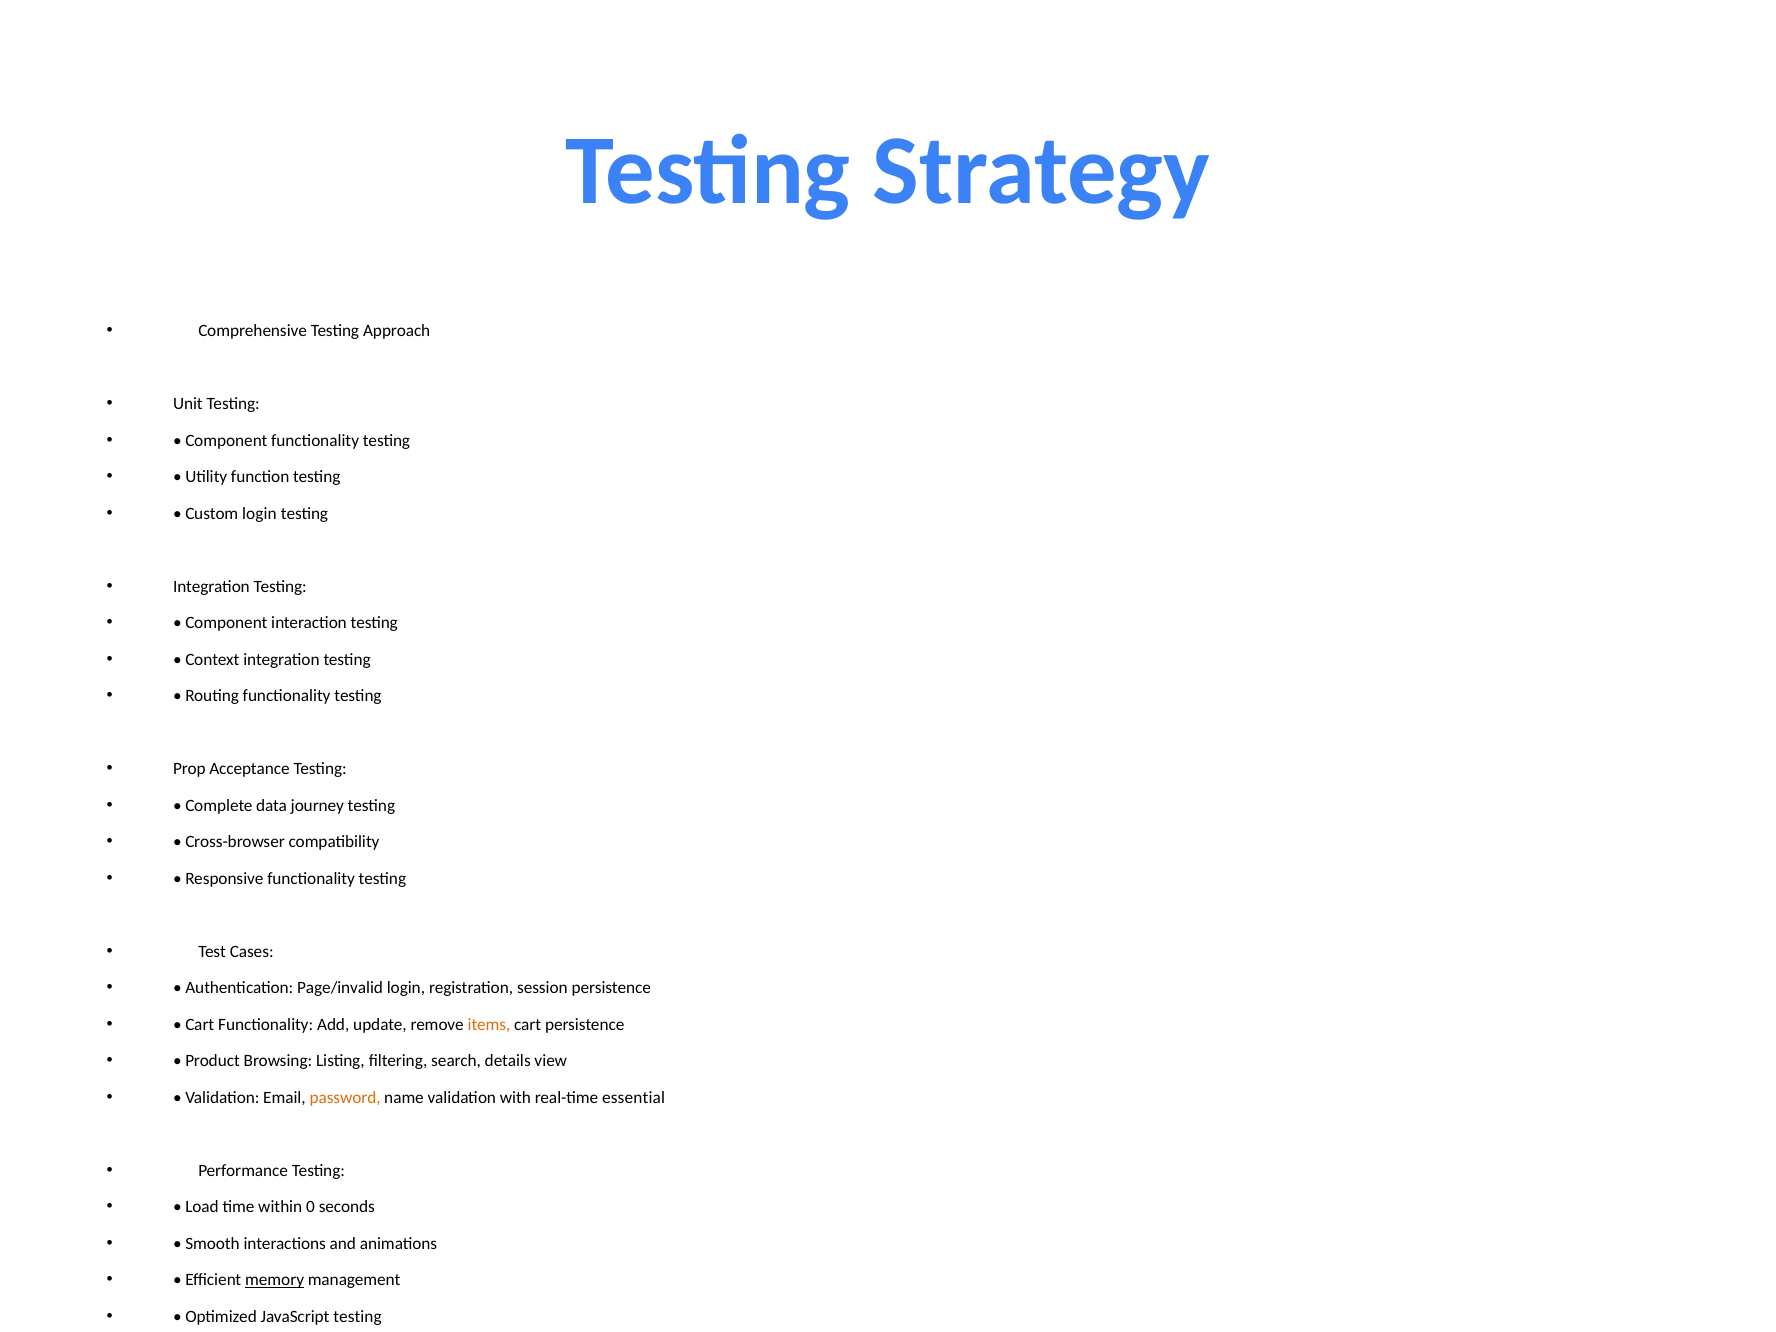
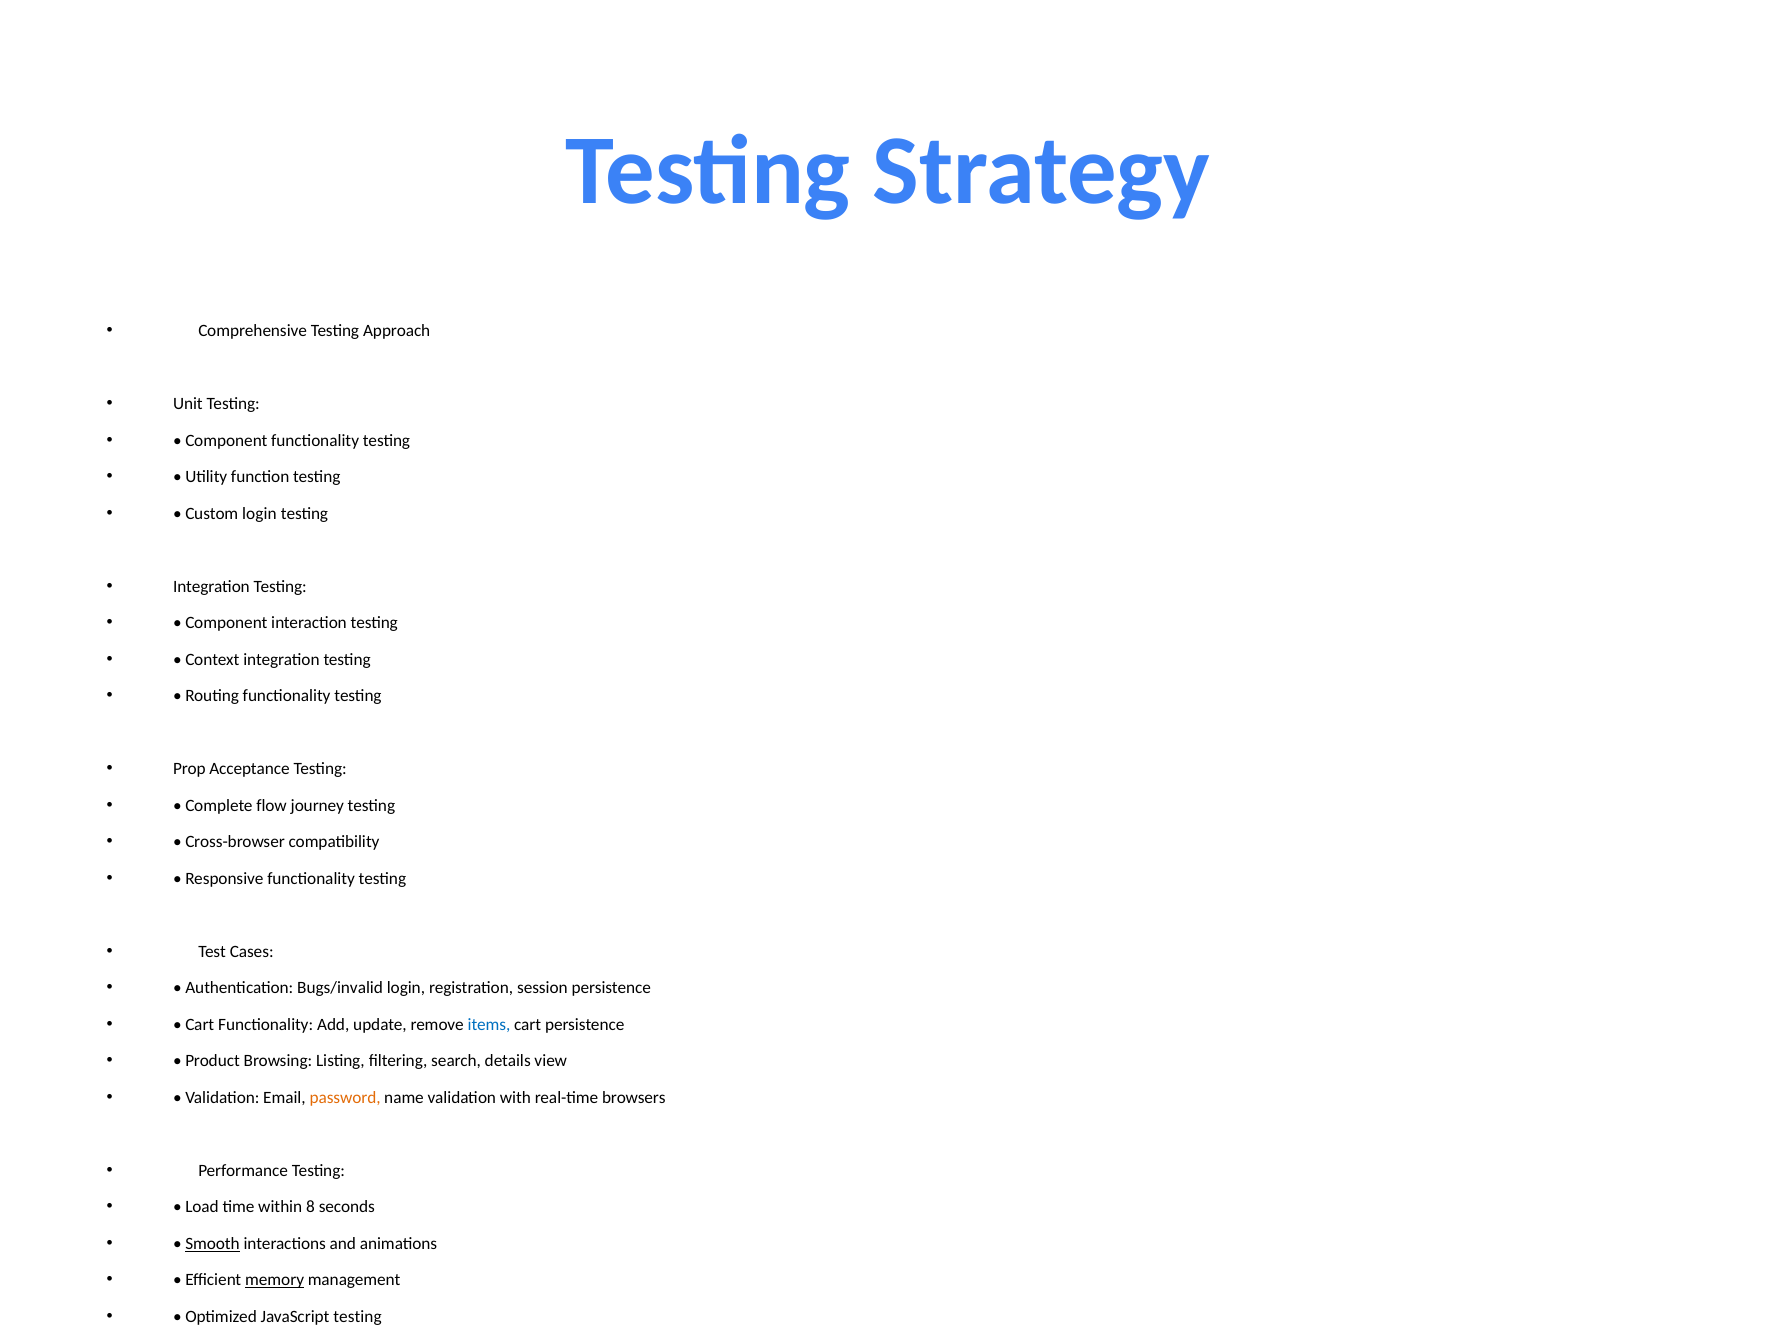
data: data -> flow
Page/invalid: Page/invalid -> Bugs/invalid
items colour: orange -> blue
essential: essential -> browsers
0: 0 -> 8
Smooth underline: none -> present
